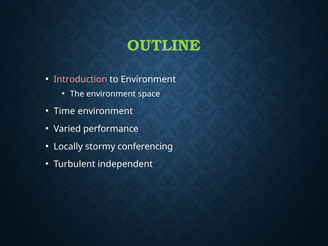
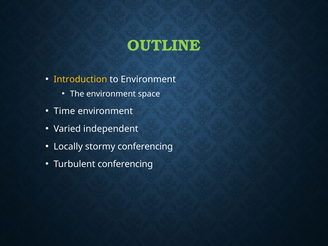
Introduction colour: pink -> yellow
performance: performance -> independent
Turbulent independent: independent -> conferencing
